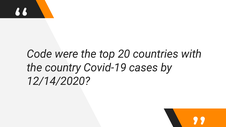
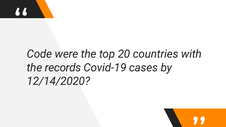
country: country -> records
